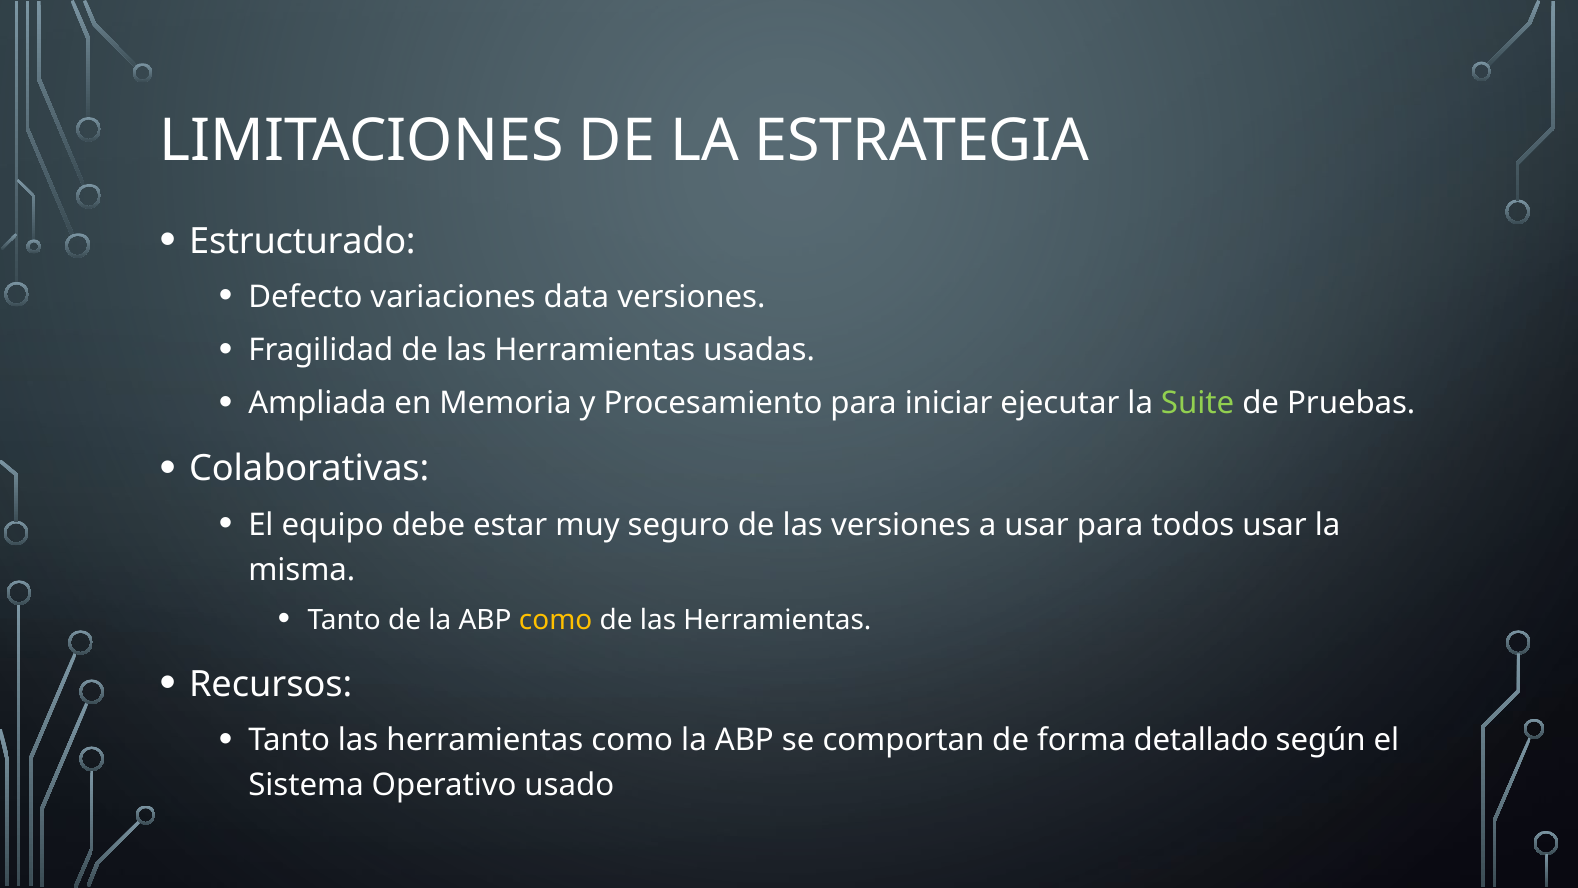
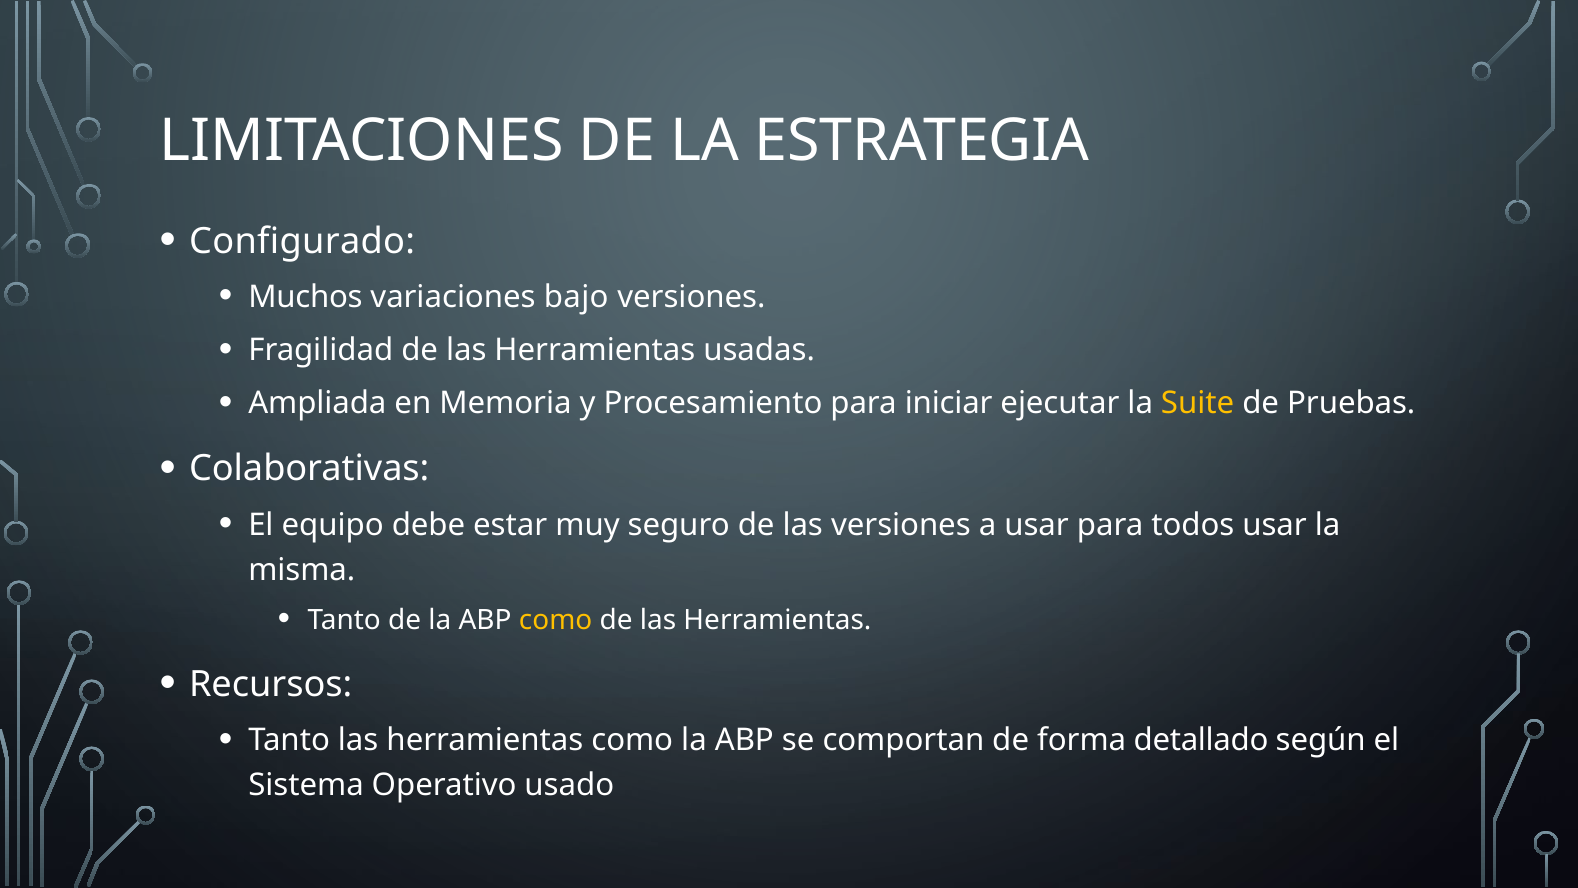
Estructurado: Estructurado -> Configurado
Defecto: Defecto -> Muchos
data: data -> bajo
Suite colour: light green -> yellow
